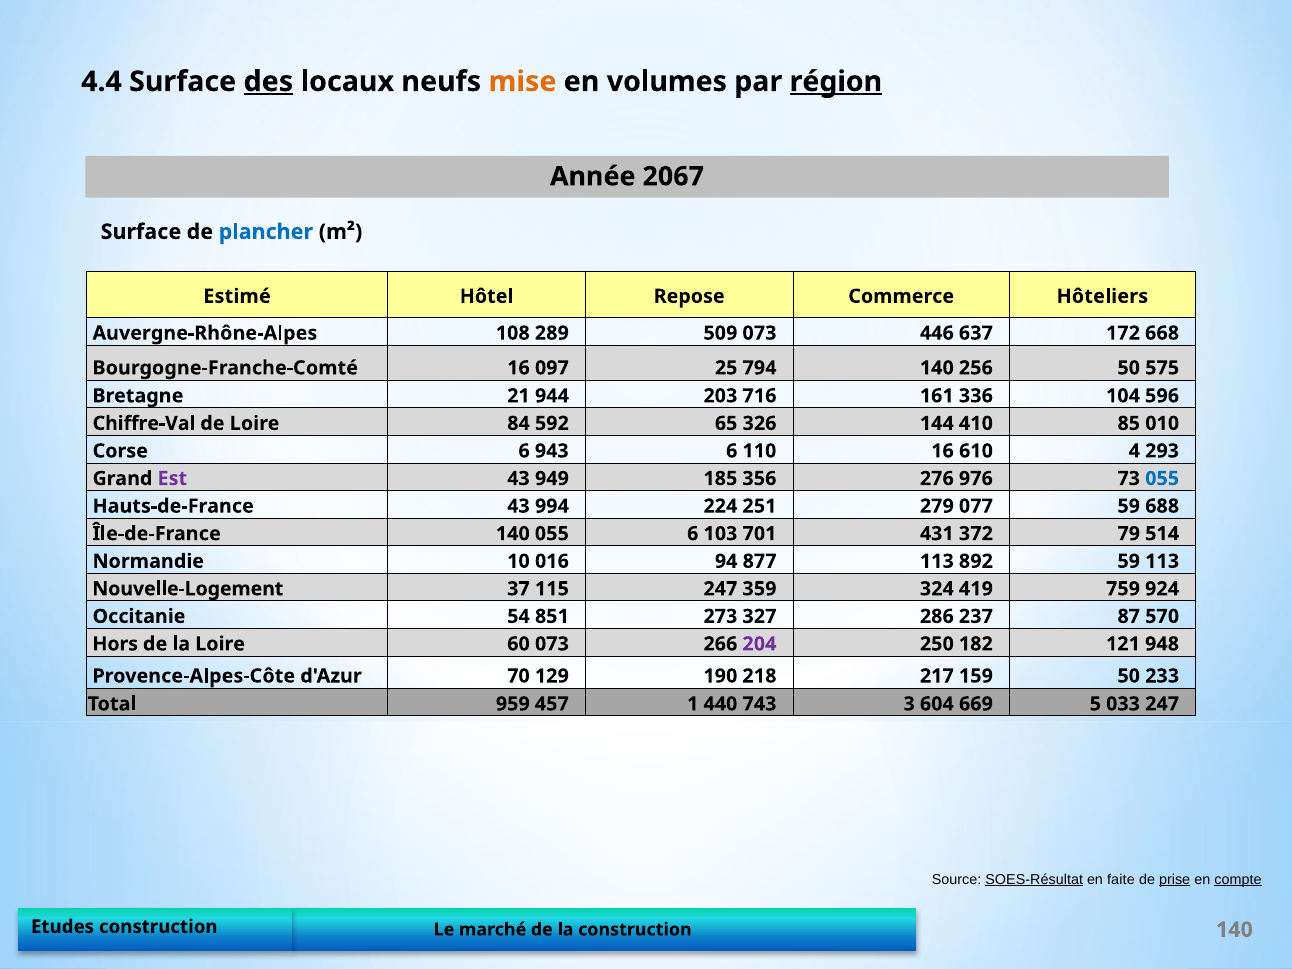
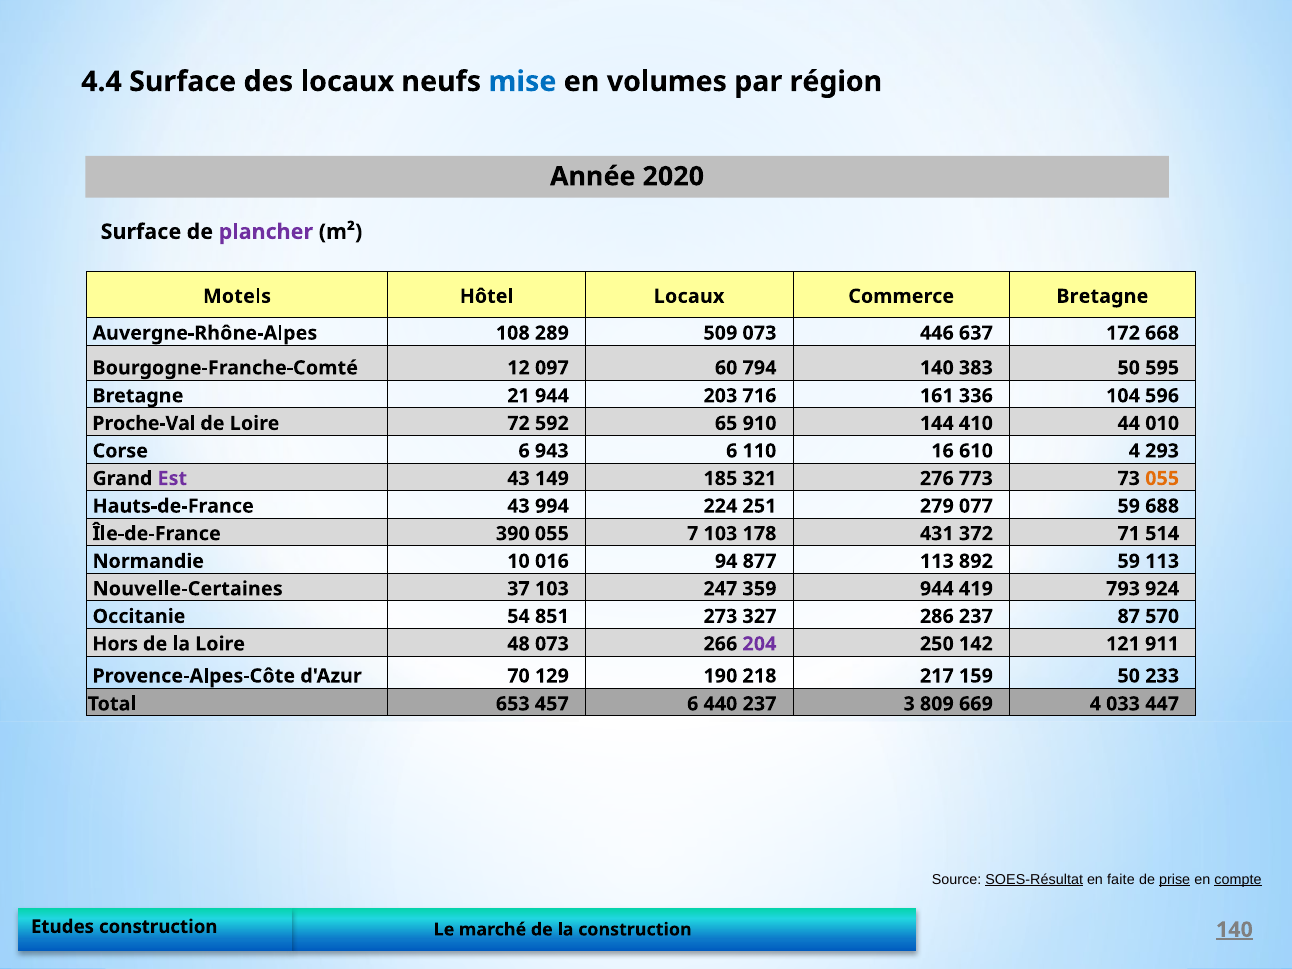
des underline: present -> none
mise colour: orange -> blue
région underline: present -> none
2067: 2067 -> 2020
plancher colour: blue -> purple
Estimé: Estimé -> Motels
Hôtel Repose: Repose -> Locaux
Commerce Hôteliers: Hôteliers -> Bretagne
Bourgogne-Franche-Comté 16: 16 -> 12
25: 25 -> 60
256: 256 -> 383
575: 575 -> 595
Chiffre-Val: Chiffre-Val -> Proche-Val
84: 84 -> 72
326: 326 -> 910
85: 85 -> 44
949: 949 -> 149
356: 356 -> 321
976: 976 -> 773
055 at (1162, 479) colour: blue -> orange
Île-de-France 140: 140 -> 390
055 6: 6 -> 7
701: 701 -> 178
79: 79 -> 71
Nouvelle-Logement: Nouvelle-Logement -> Nouvelle-Certaines
37 115: 115 -> 103
359 324: 324 -> 944
759: 759 -> 793
60: 60 -> 48
182: 182 -> 142
948: 948 -> 911
959: 959 -> 653
457 1: 1 -> 6
440 743: 743 -> 237
604: 604 -> 809
669 5: 5 -> 4
033 247: 247 -> 447
140 at (1234, 930) underline: none -> present
